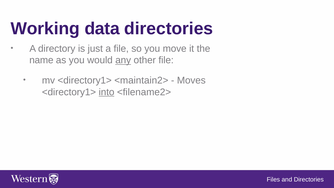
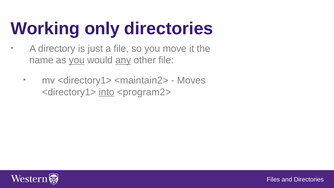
data: data -> only
you at (77, 60) underline: none -> present
<filename2>: <filename2> -> <program2>
